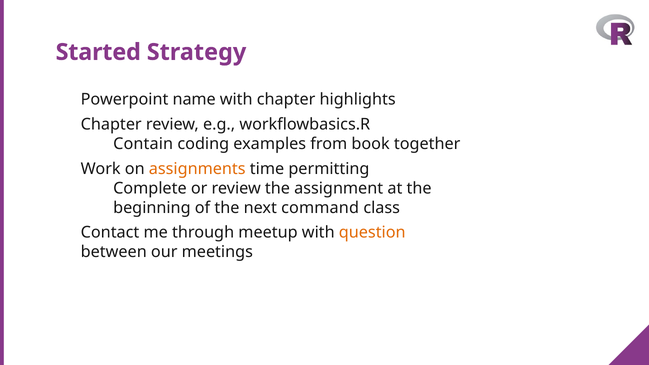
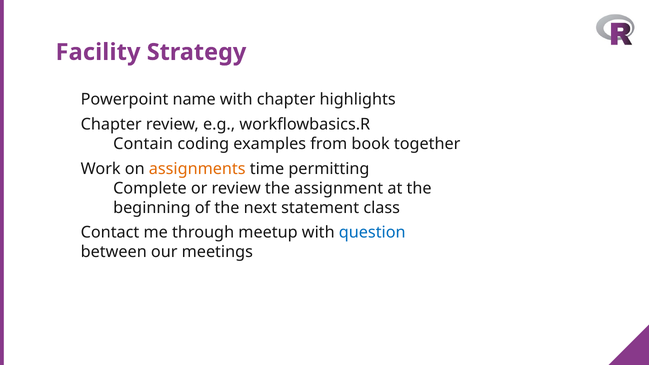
Started: Started -> Facility
command: command -> statement
question colour: orange -> blue
